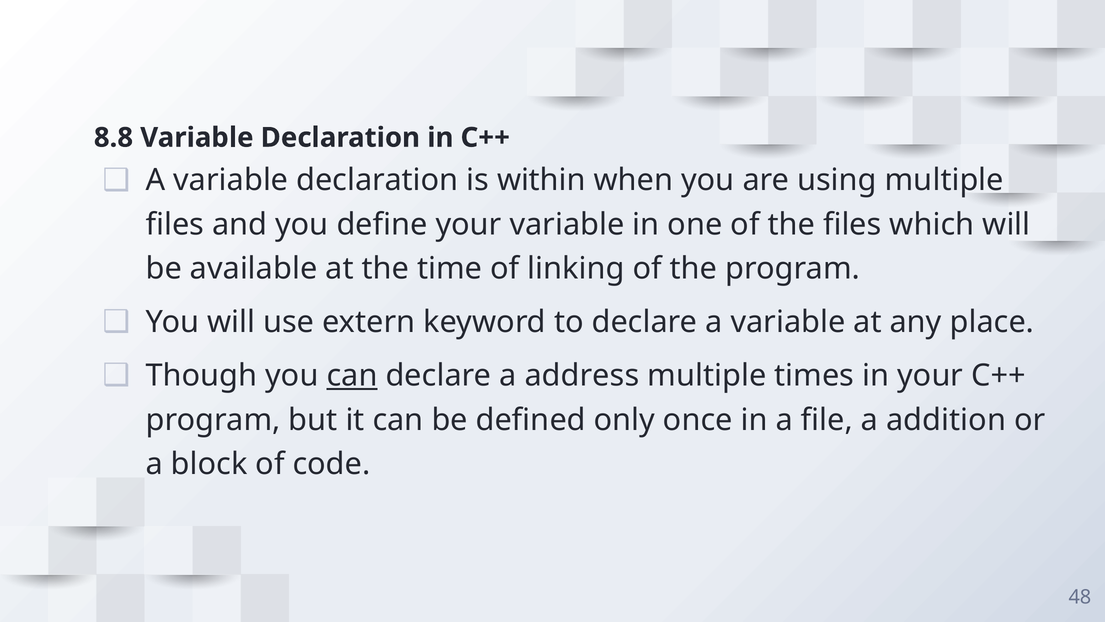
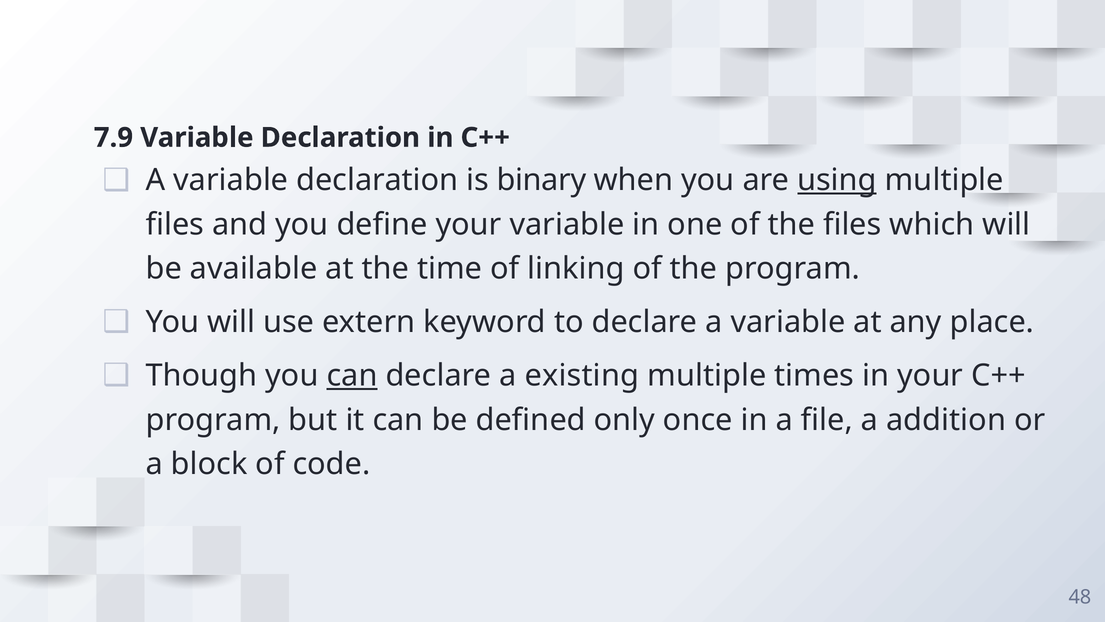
8.8: 8.8 -> 7.9
within: within -> binary
using underline: none -> present
address: address -> existing
